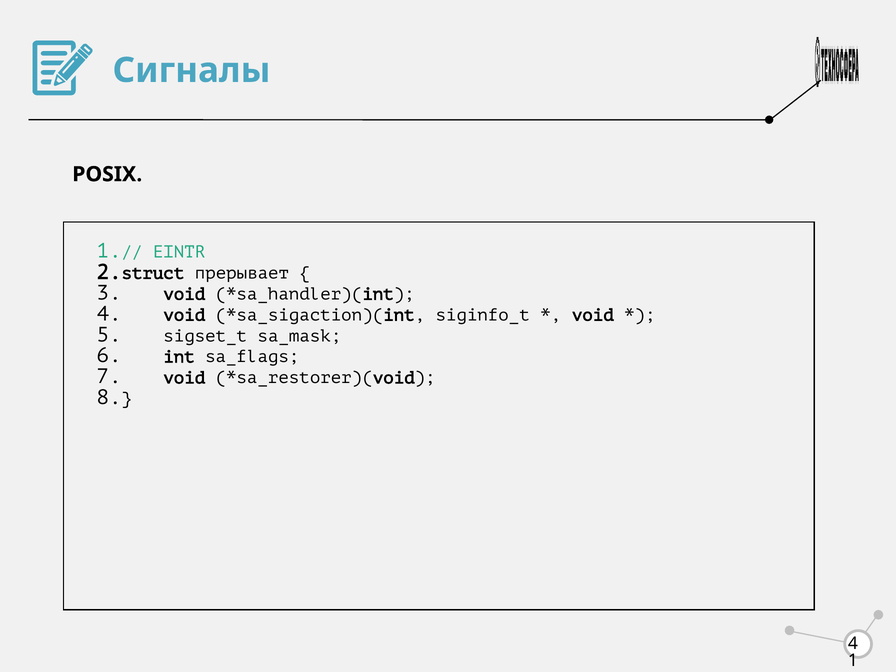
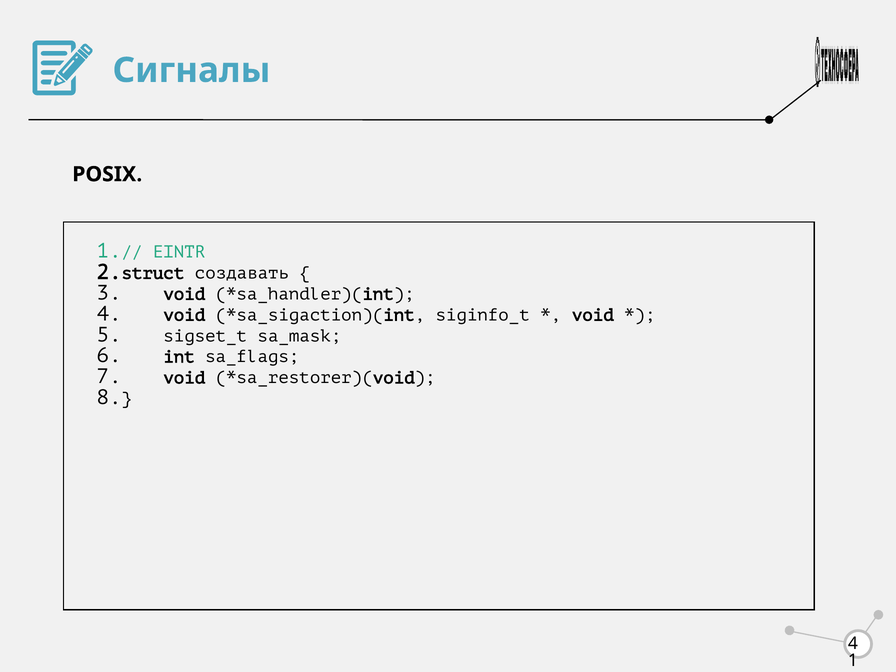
прерывает: прерывает -> создавать
